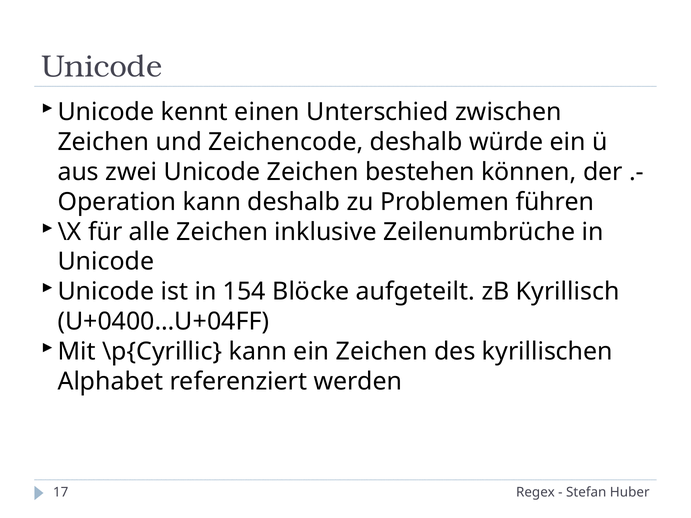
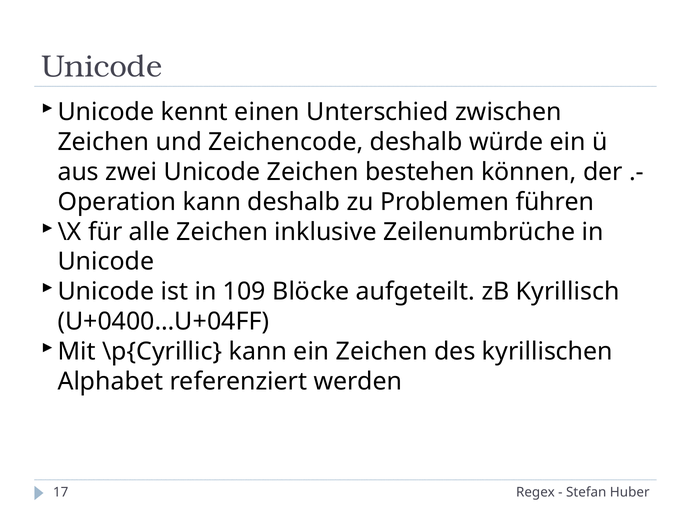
154: 154 -> 109
